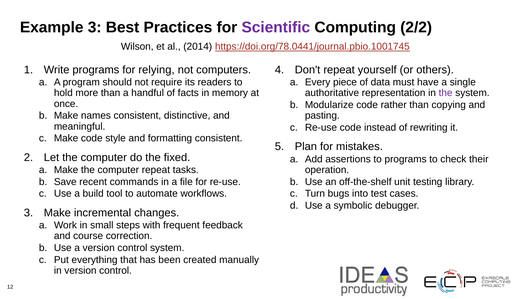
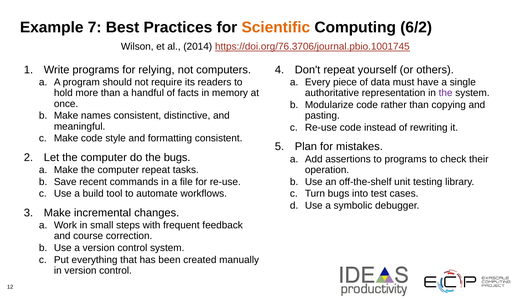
Example 3: 3 -> 7
Scientific colour: purple -> orange
2/2: 2/2 -> 6/2
https://doi.org/78.0441/journal.pbio.1001745: https://doi.org/78.0441/journal.pbio.1001745 -> https://doi.org/76.3706/journal.pbio.1001745
the fixed: fixed -> bugs
